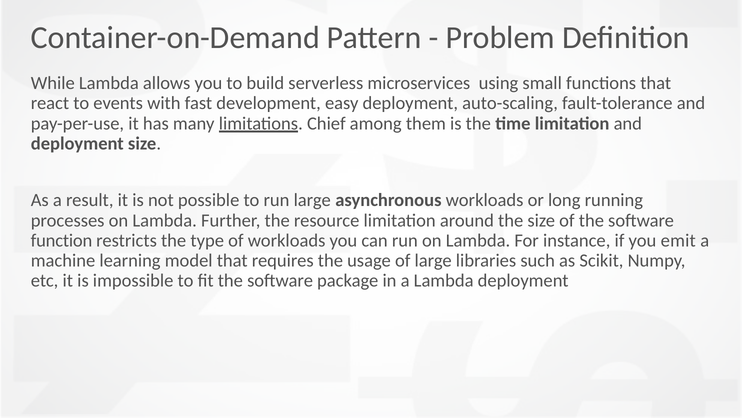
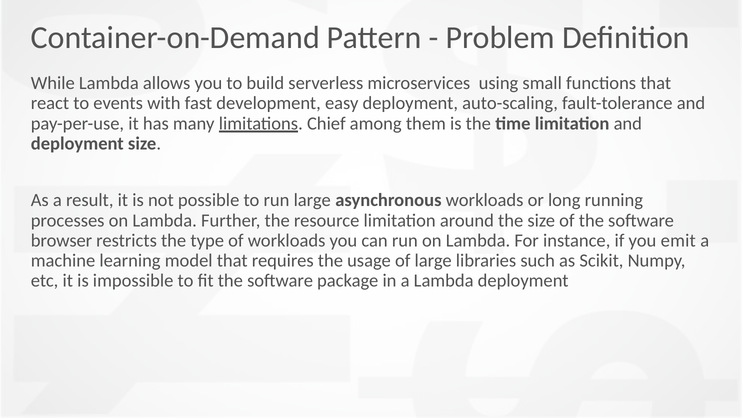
function: function -> browser
